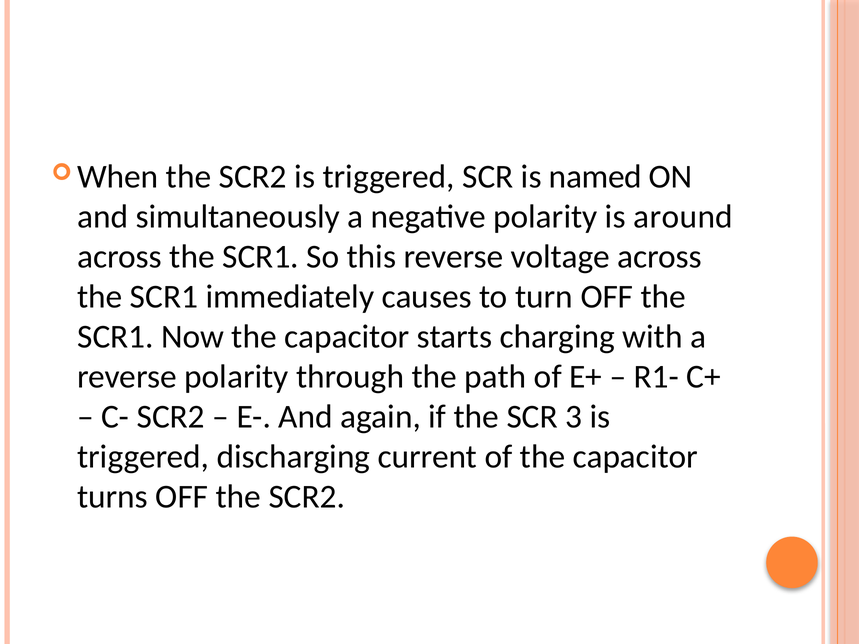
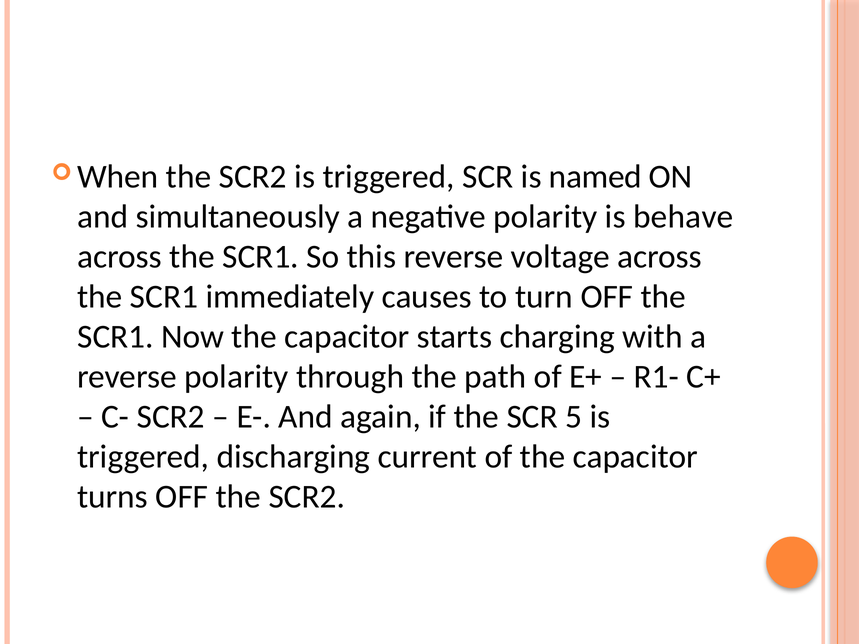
around: around -> behave
3: 3 -> 5
